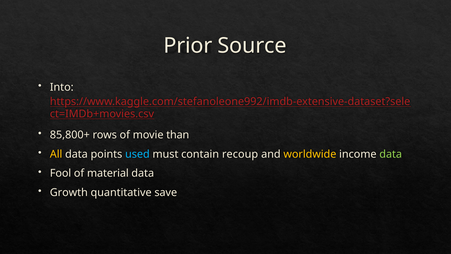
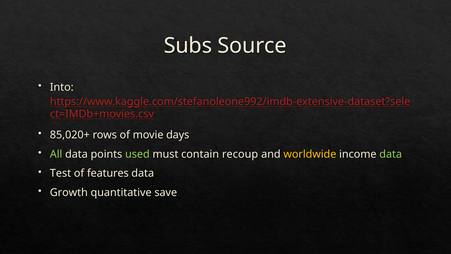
Prior: Prior -> Subs
85,800+: 85,800+ -> 85,020+
than: than -> days
All colour: yellow -> light green
used colour: light blue -> light green
Fool: Fool -> Test
material: material -> features
